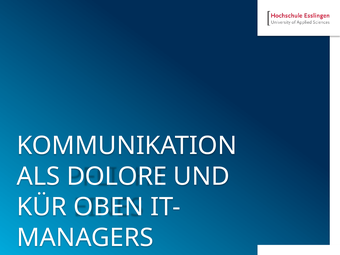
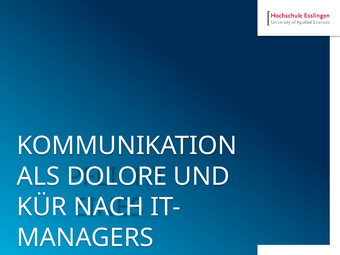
OBEN: OBEN -> NACH
